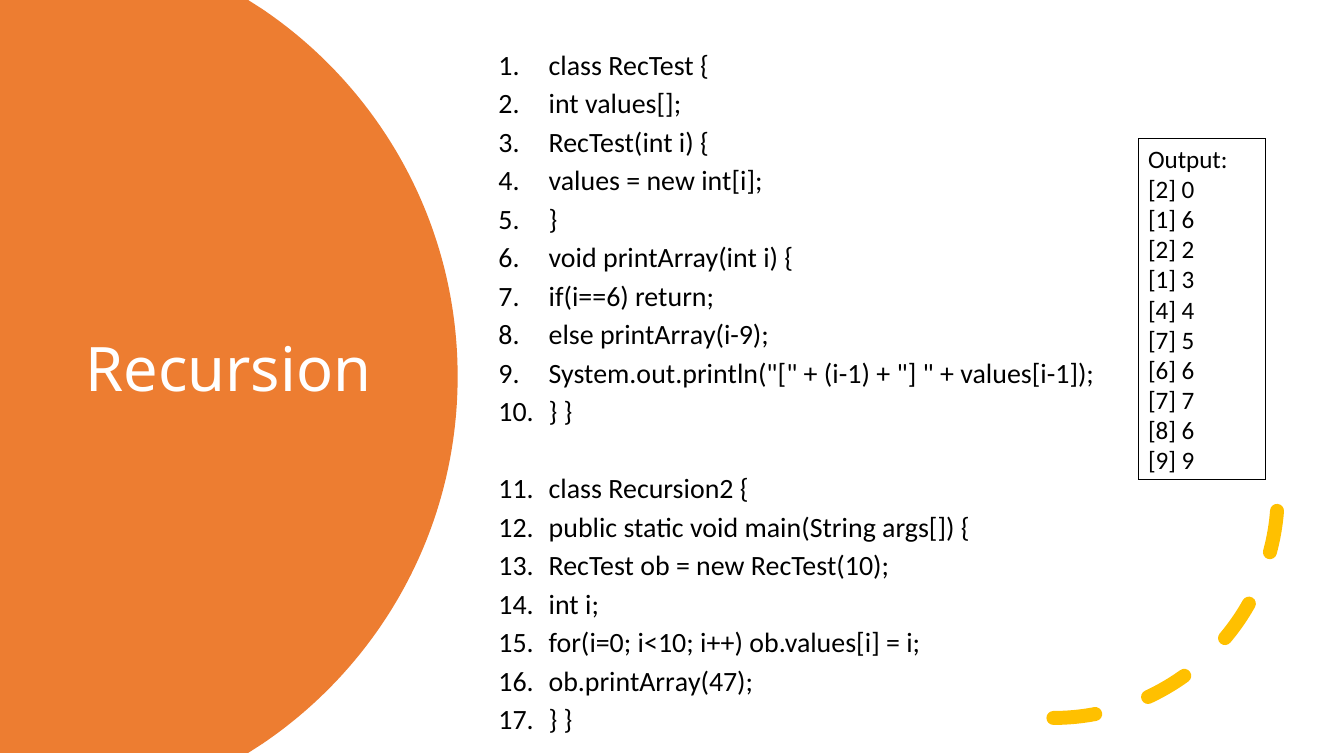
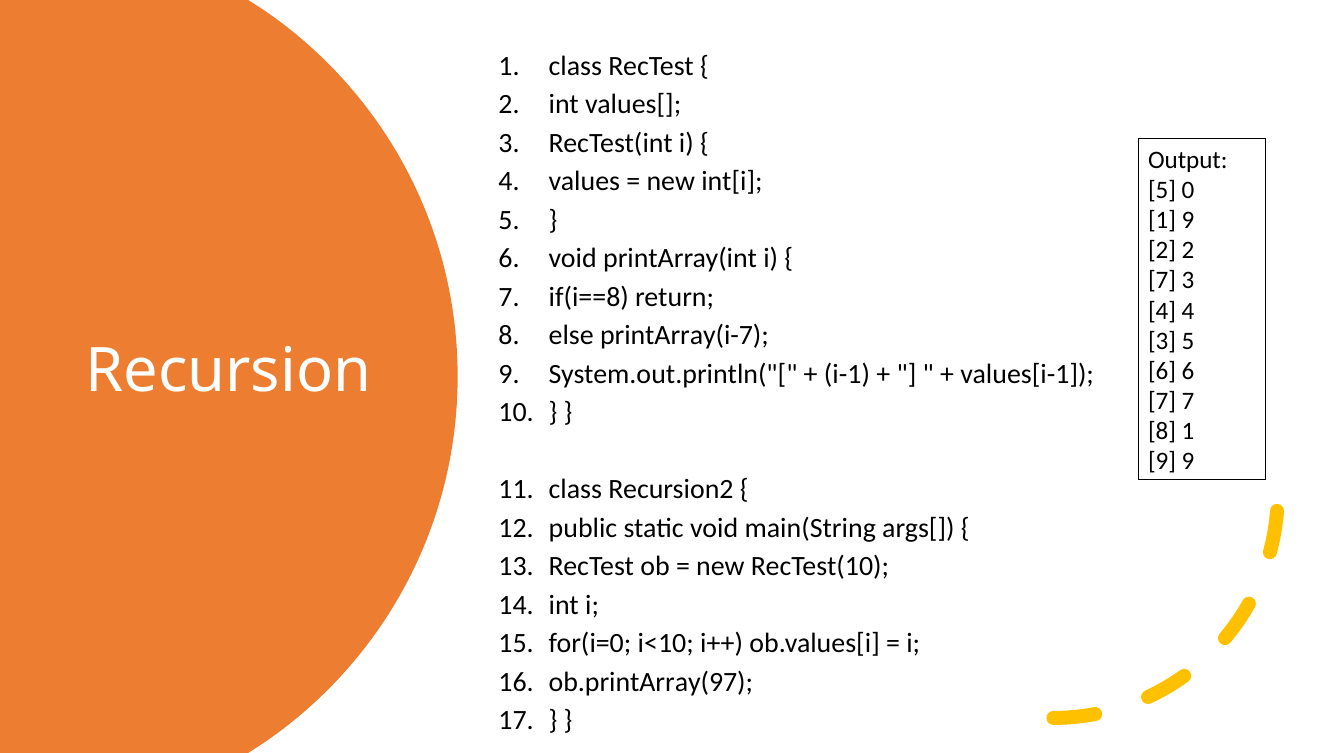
2 at (1162, 190): 2 -> 5
6 at (1188, 220): 6 -> 9
1 at (1162, 281): 1 -> 7
if(i==6: if(i==6 -> if(i==8
printArray(i-9: printArray(i-9 -> printArray(i-7
7 at (1162, 341): 7 -> 3
8 6: 6 -> 1
ob.printArray(47: ob.printArray(47 -> ob.printArray(97
